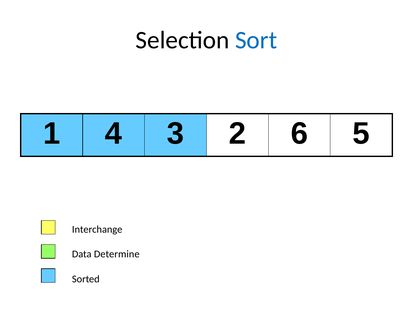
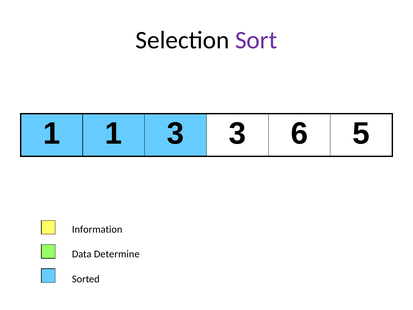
Sort colour: blue -> purple
1 4: 4 -> 1
3 2: 2 -> 3
Interchange: Interchange -> Information
